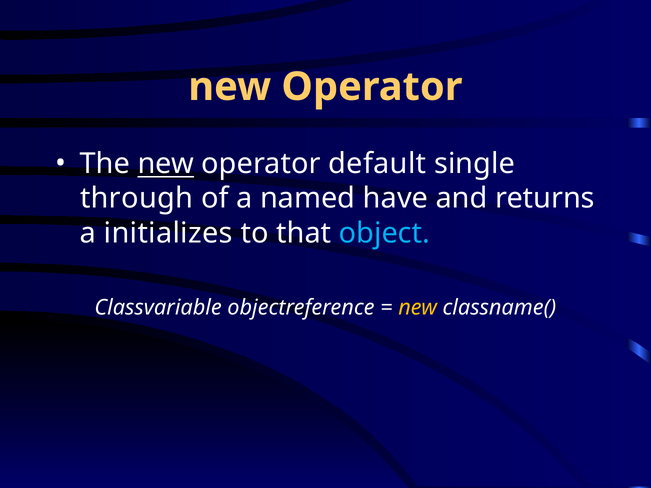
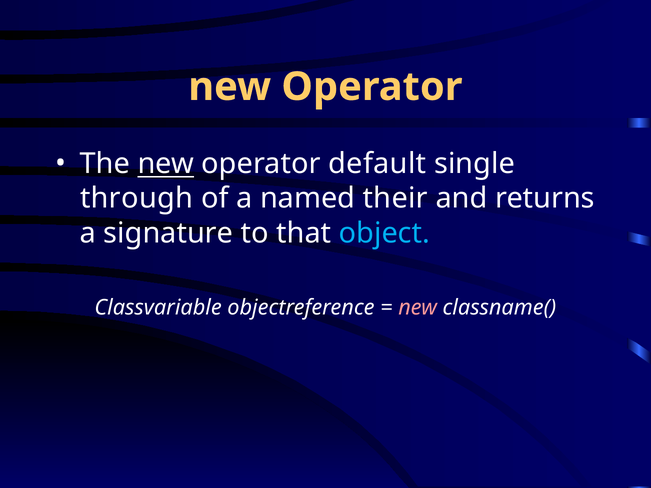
have: have -> their
initializes: initializes -> signature
new at (418, 308) colour: yellow -> pink
